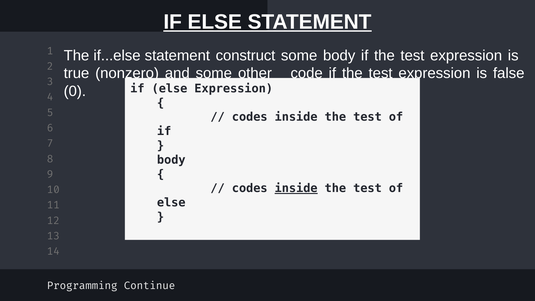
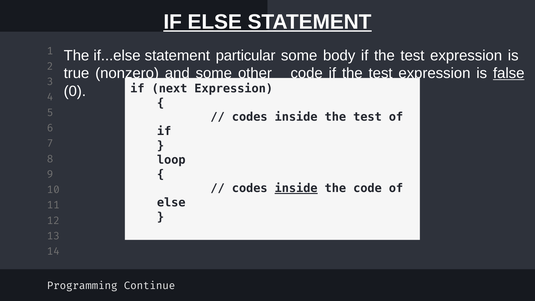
construct: construct -> particular
false underline: none -> present
0 if else: else -> next
body at (171, 160): body -> loop
test at (367, 188): test -> code
